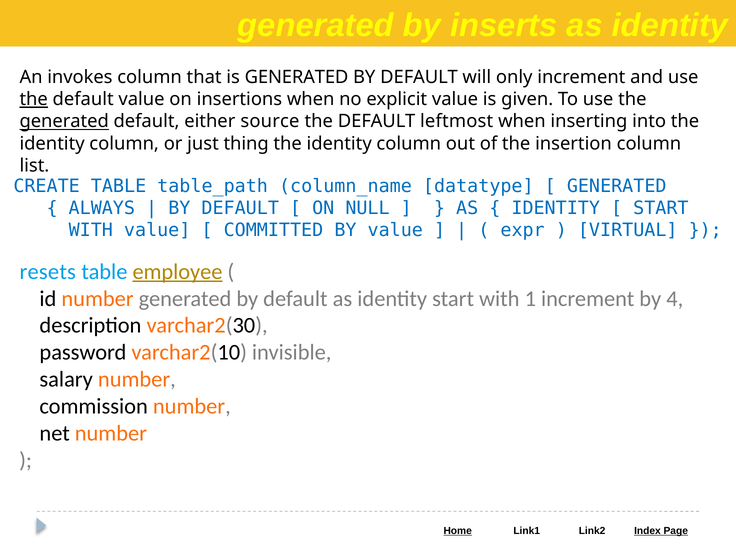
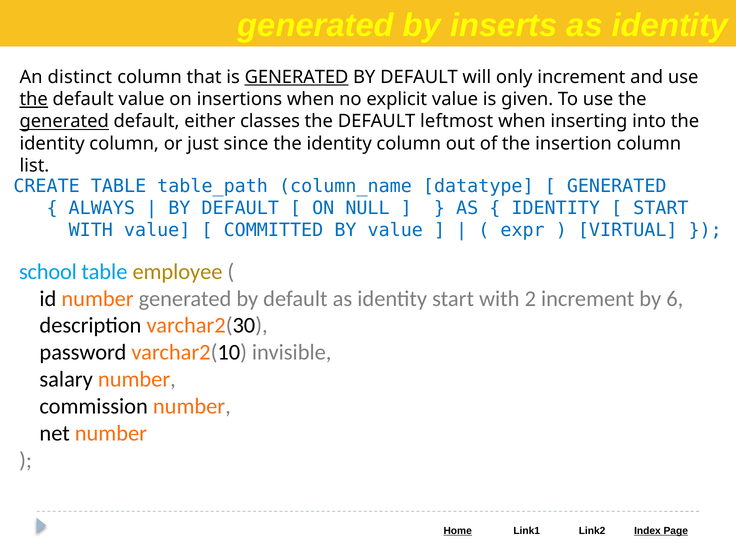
invokes: invokes -> distinct
GENERATED at (297, 77) underline: none -> present
source: source -> classes
thing: thing -> since
resets: resets -> school
employee underline: present -> none
1: 1 -> 2
4: 4 -> 6
